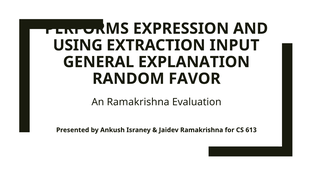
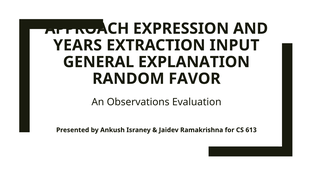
PERFORMS: PERFORMS -> APPROACH
USING: USING -> YEARS
An Ramakrishna: Ramakrishna -> Observations
